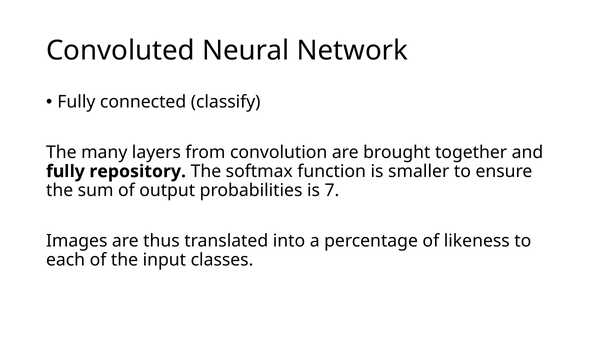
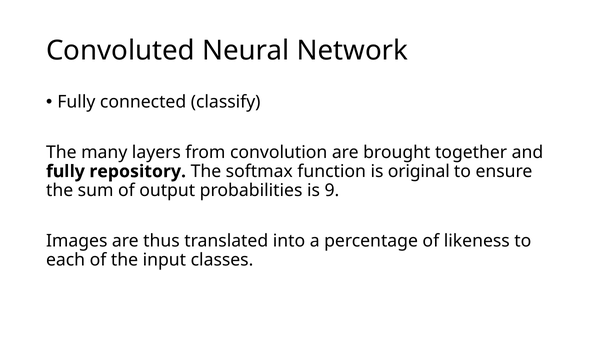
smaller: smaller -> original
7: 7 -> 9
